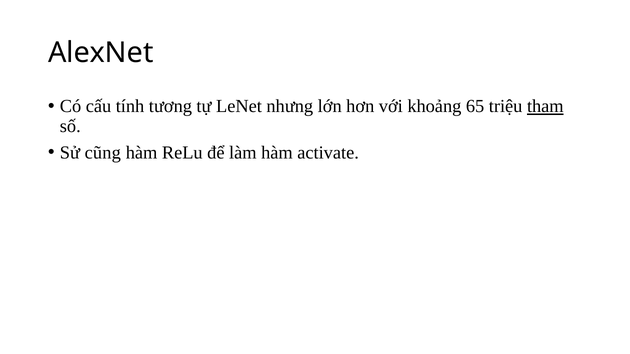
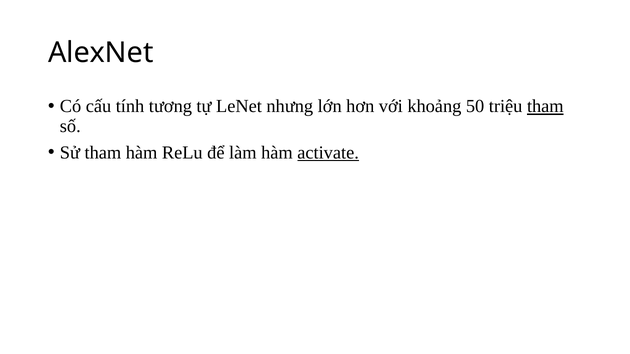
65: 65 -> 50
Sử cũng: cũng -> tham
activate underline: none -> present
